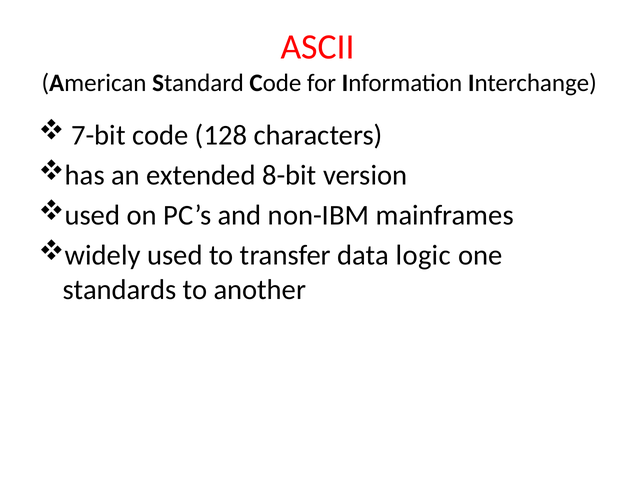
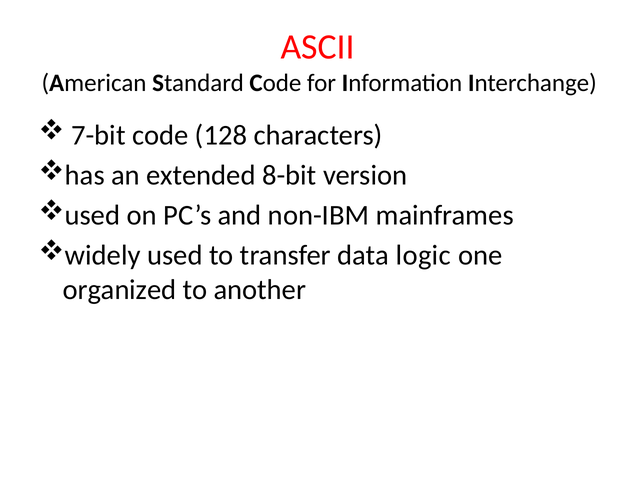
standards: standards -> organized
